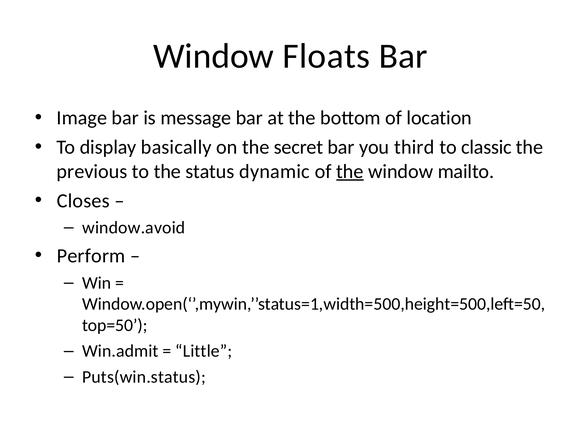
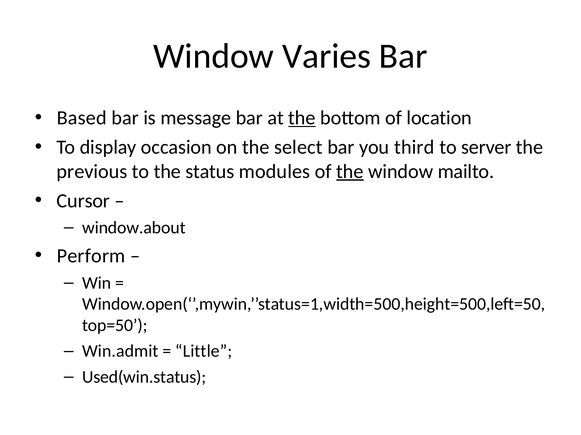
Floats: Floats -> Varies
Image: Image -> Based
the at (302, 118) underline: none -> present
basically: basically -> occasion
secret: secret -> select
classic: classic -> server
dynamic: dynamic -> modules
Closes: Closes -> Cursor
window.avoid: window.avoid -> window.about
Puts(win.status: Puts(win.status -> Used(win.status
